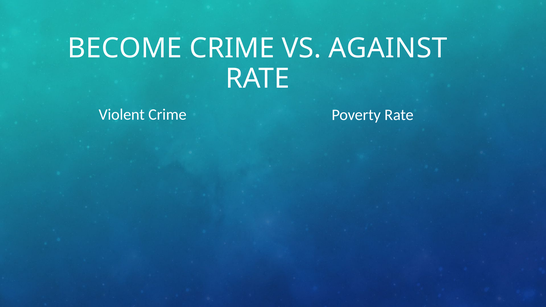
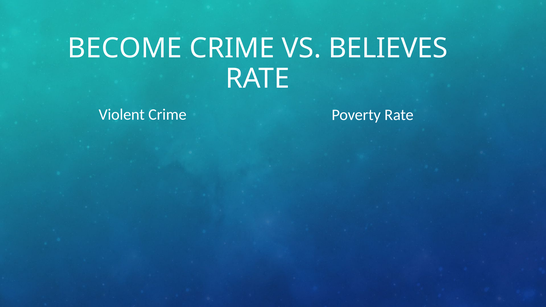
AGAINST: AGAINST -> BELIEVES
